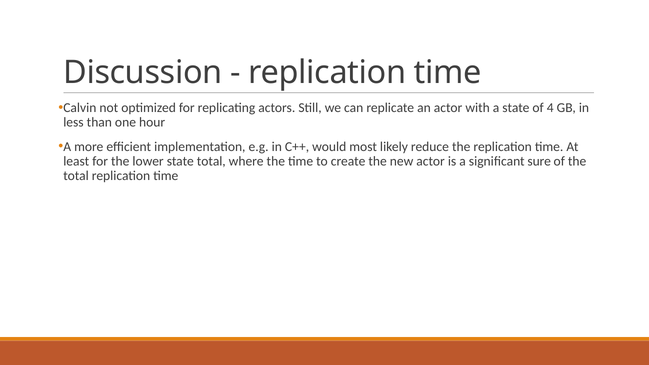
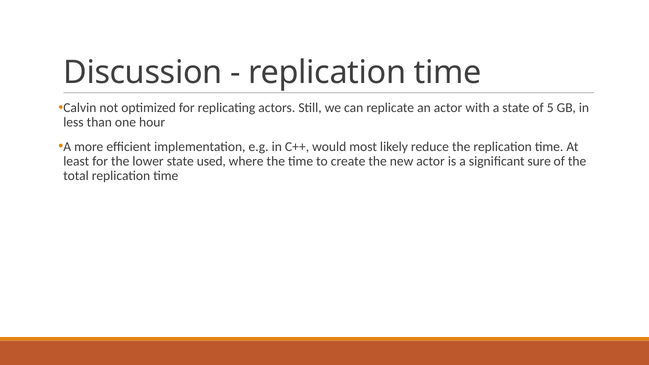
4: 4 -> 5
state total: total -> used
